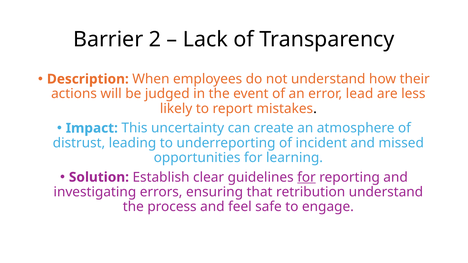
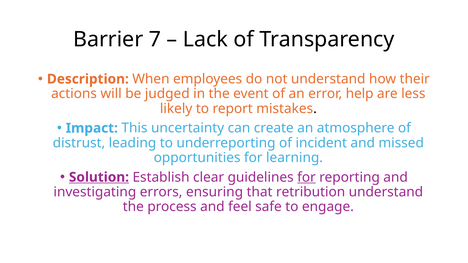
2: 2 -> 7
lead: lead -> help
Solution underline: none -> present
